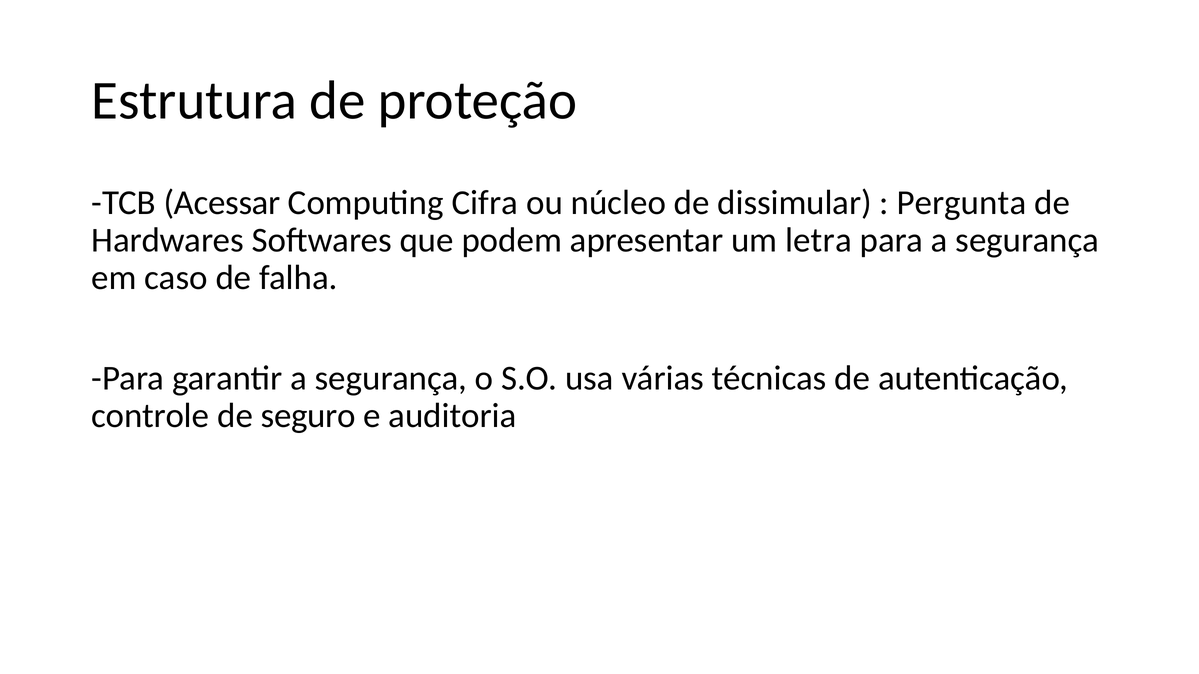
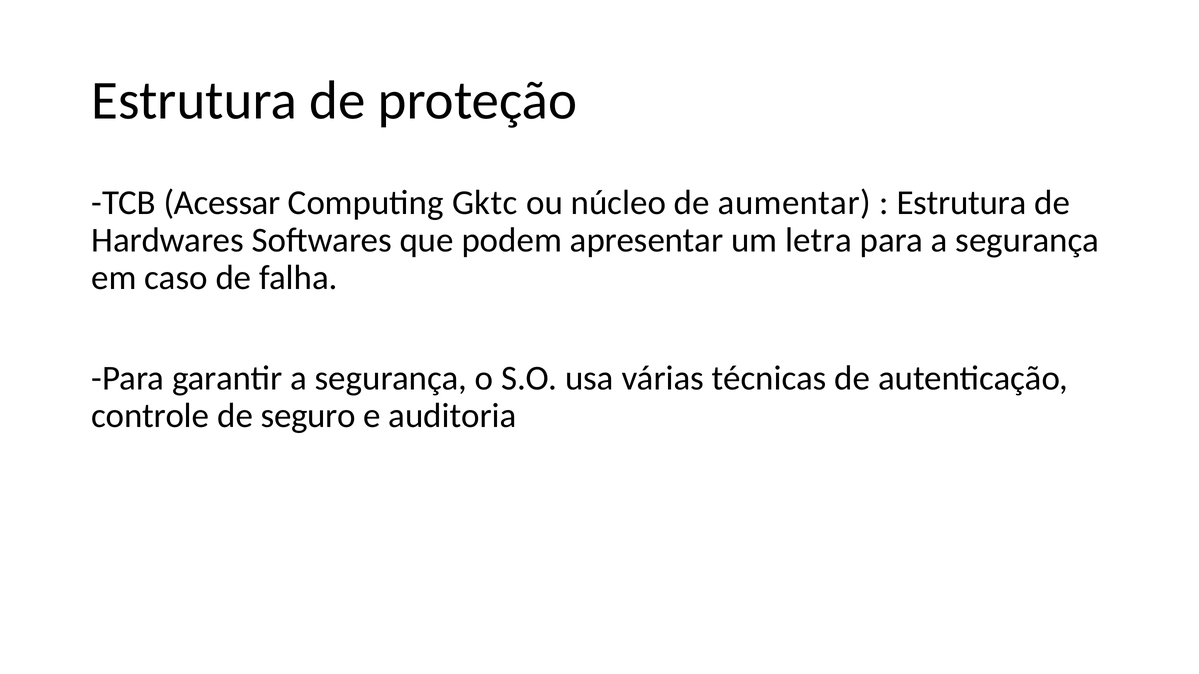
Cifra: Cifra -> Gktc
dissimular: dissimular -> aumentar
Pergunta at (961, 203): Pergunta -> Estrutura
